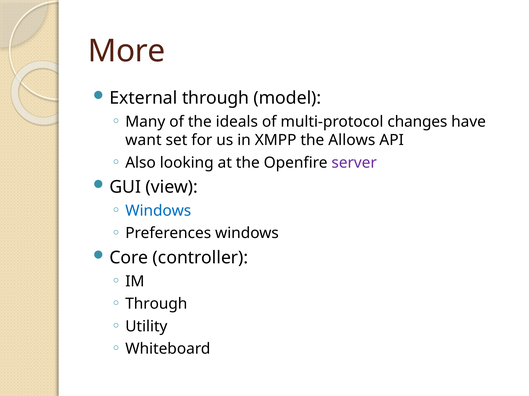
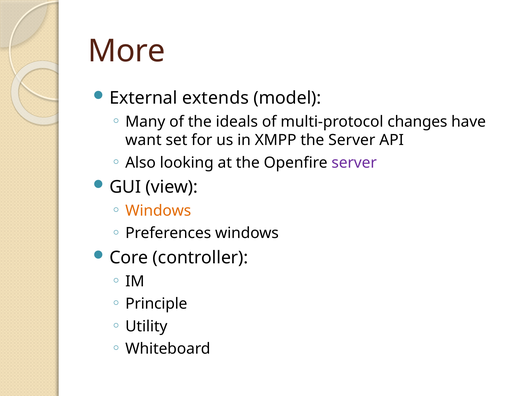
External through: through -> extends
the Allows: Allows -> Server
Windows at (158, 211) colour: blue -> orange
Through at (156, 304): Through -> Principle
